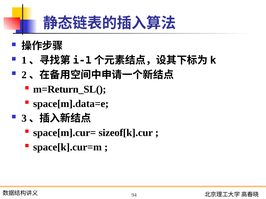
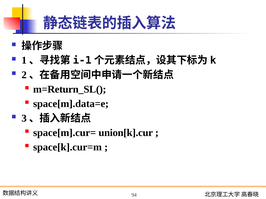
sizeof[k].cur: sizeof[k].cur -> union[k].cur
